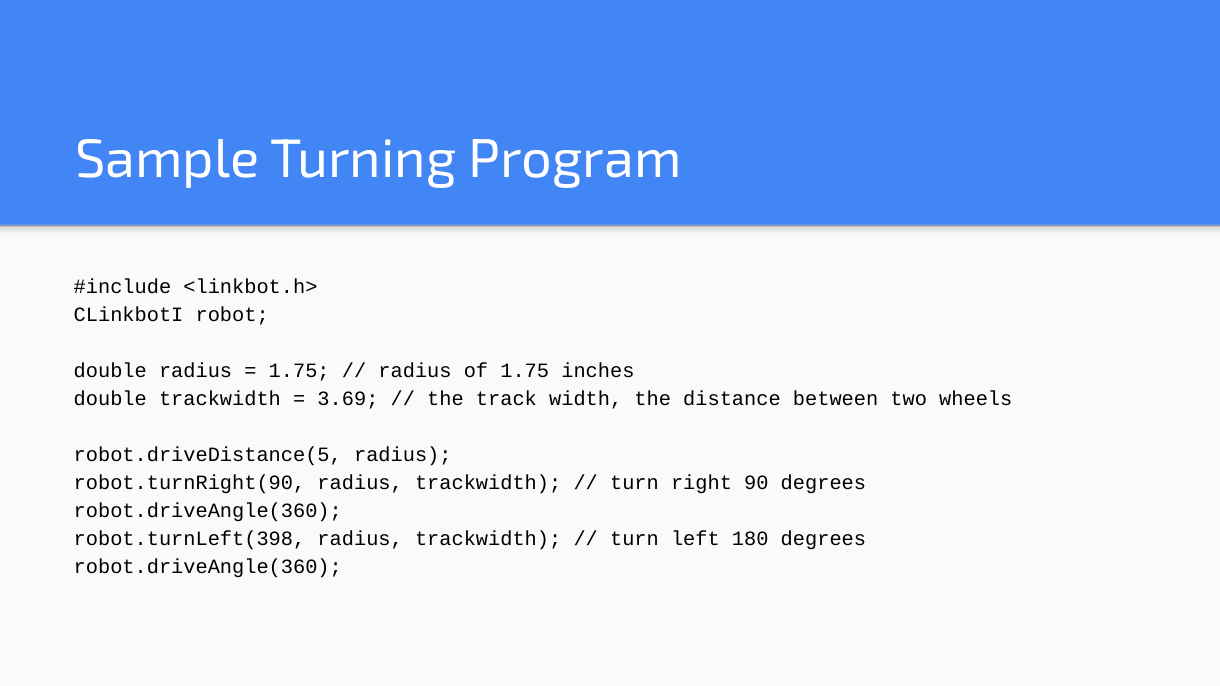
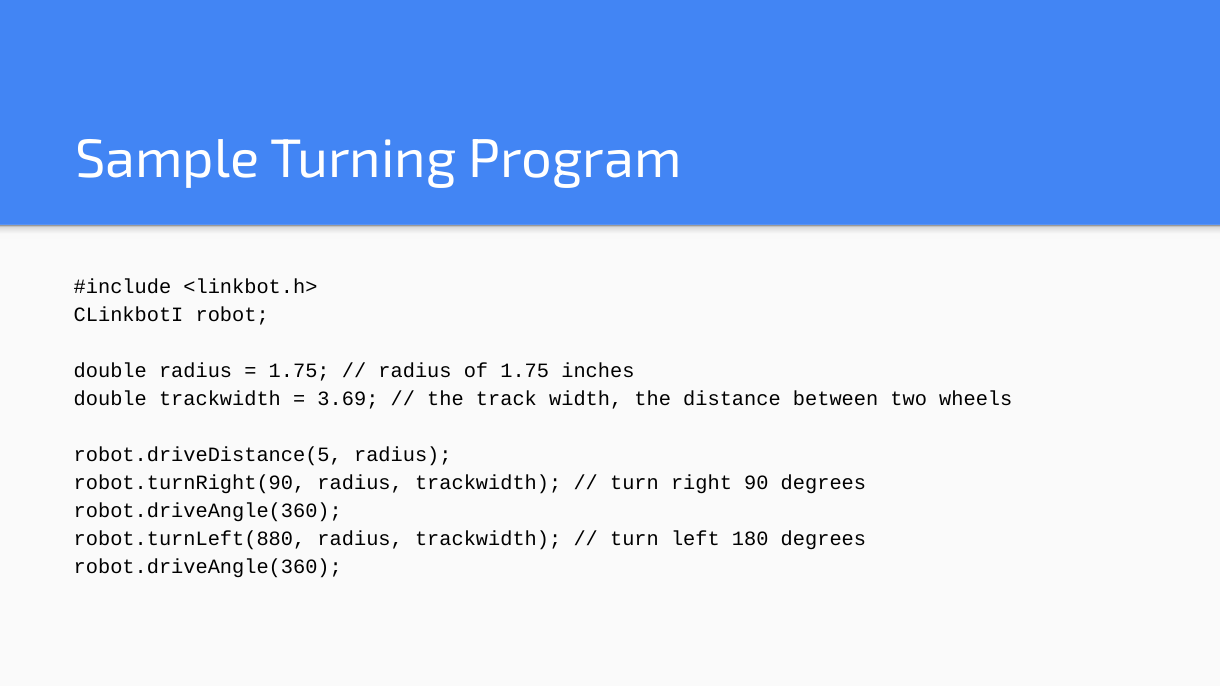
robot.turnLeft(398: robot.turnLeft(398 -> robot.turnLeft(880
